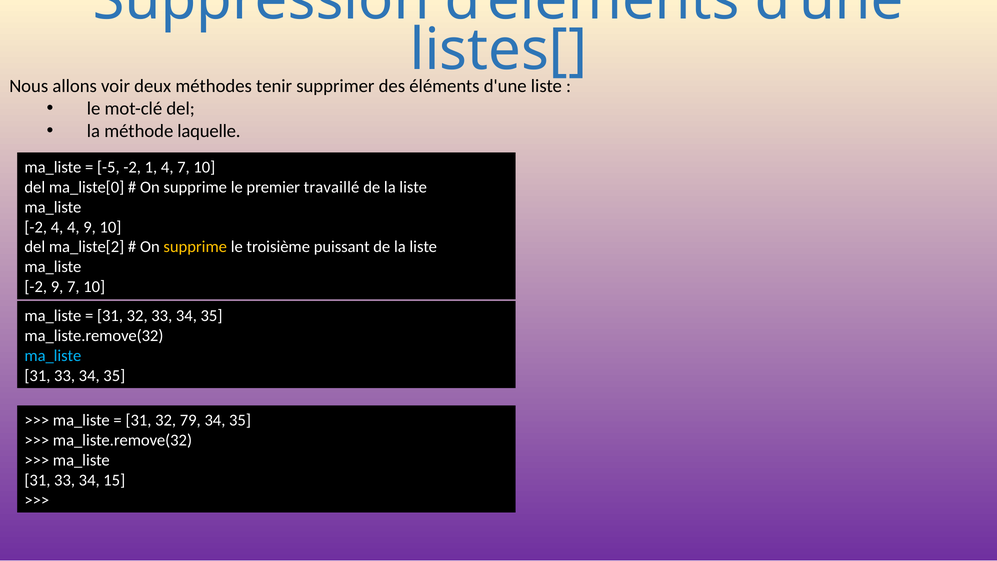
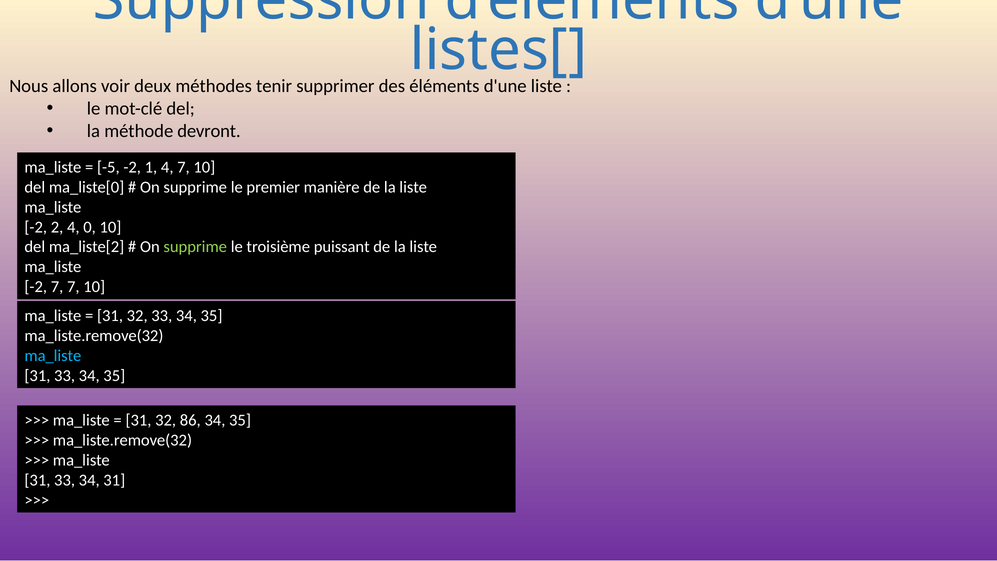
laquelle: laquelle -> devront
travaillé: travaillé -> manière
-2 4: 4 -> 2
4 9: 9 -> 0
supprime at (195, 247) colour: yellow -> light green
-2 9: 9 -> 7
79: 79 -> 86
34 15: 15 -> 31
